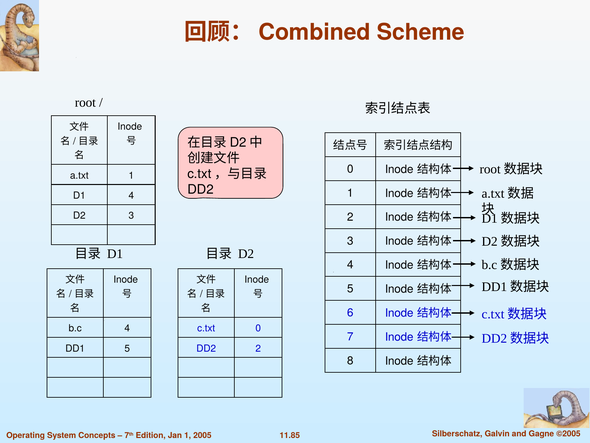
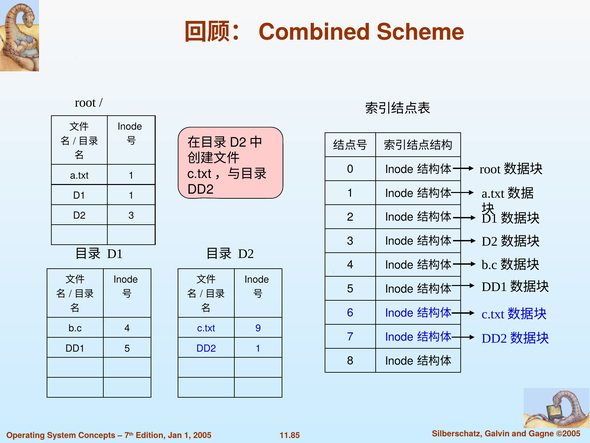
D1 4: 4 -> 1
c.txt 0: 0 -> 9
DD2 2: 2 -> 1
